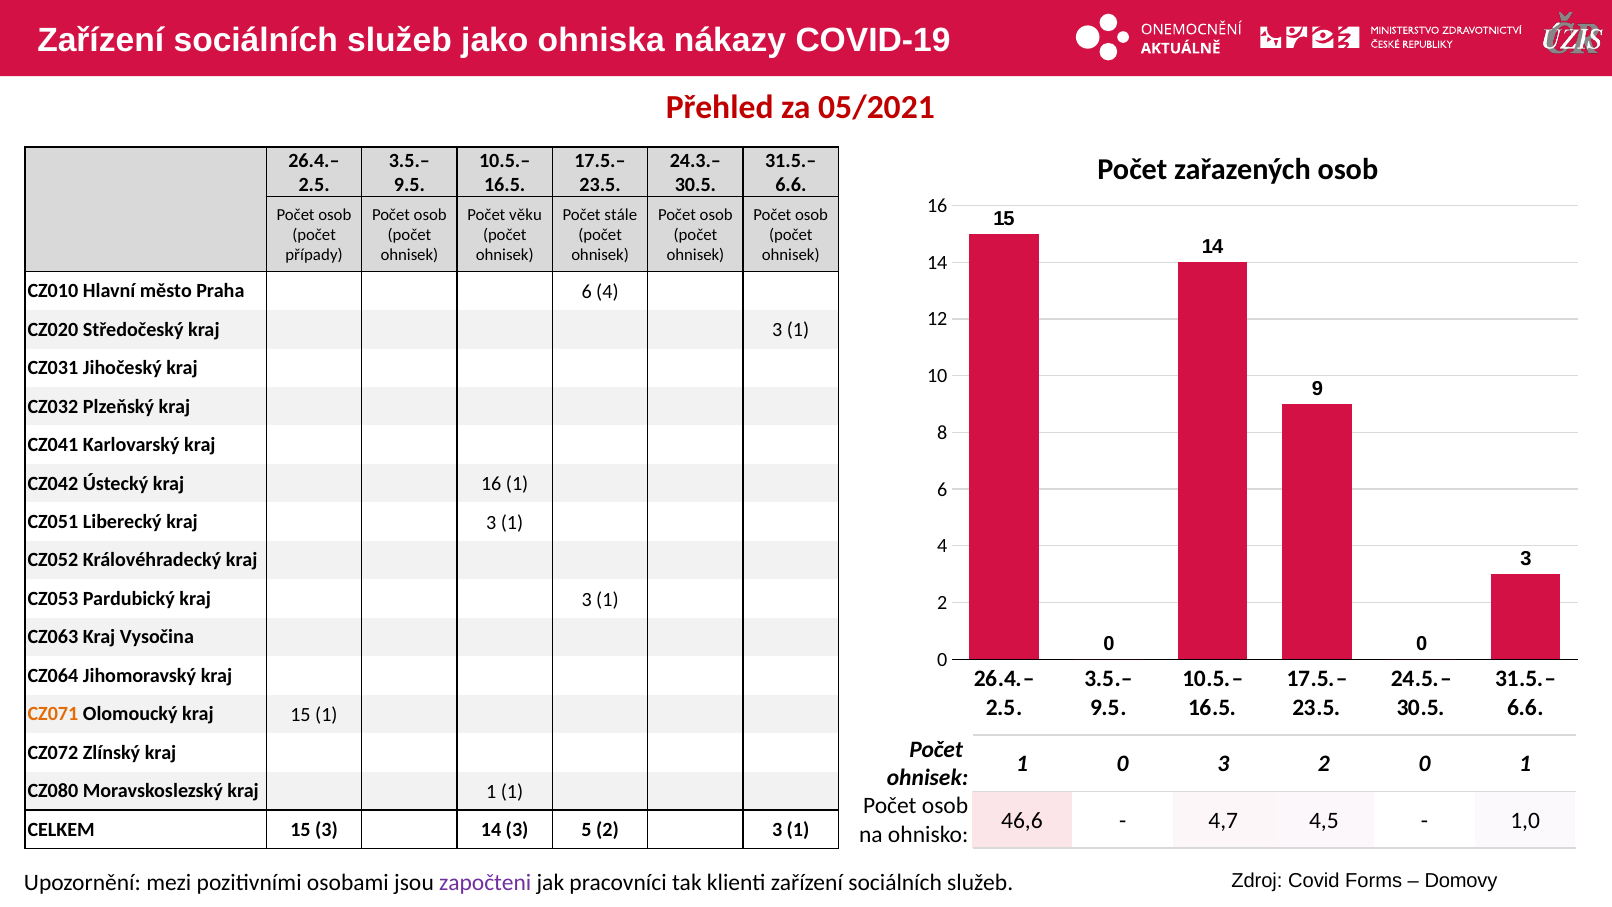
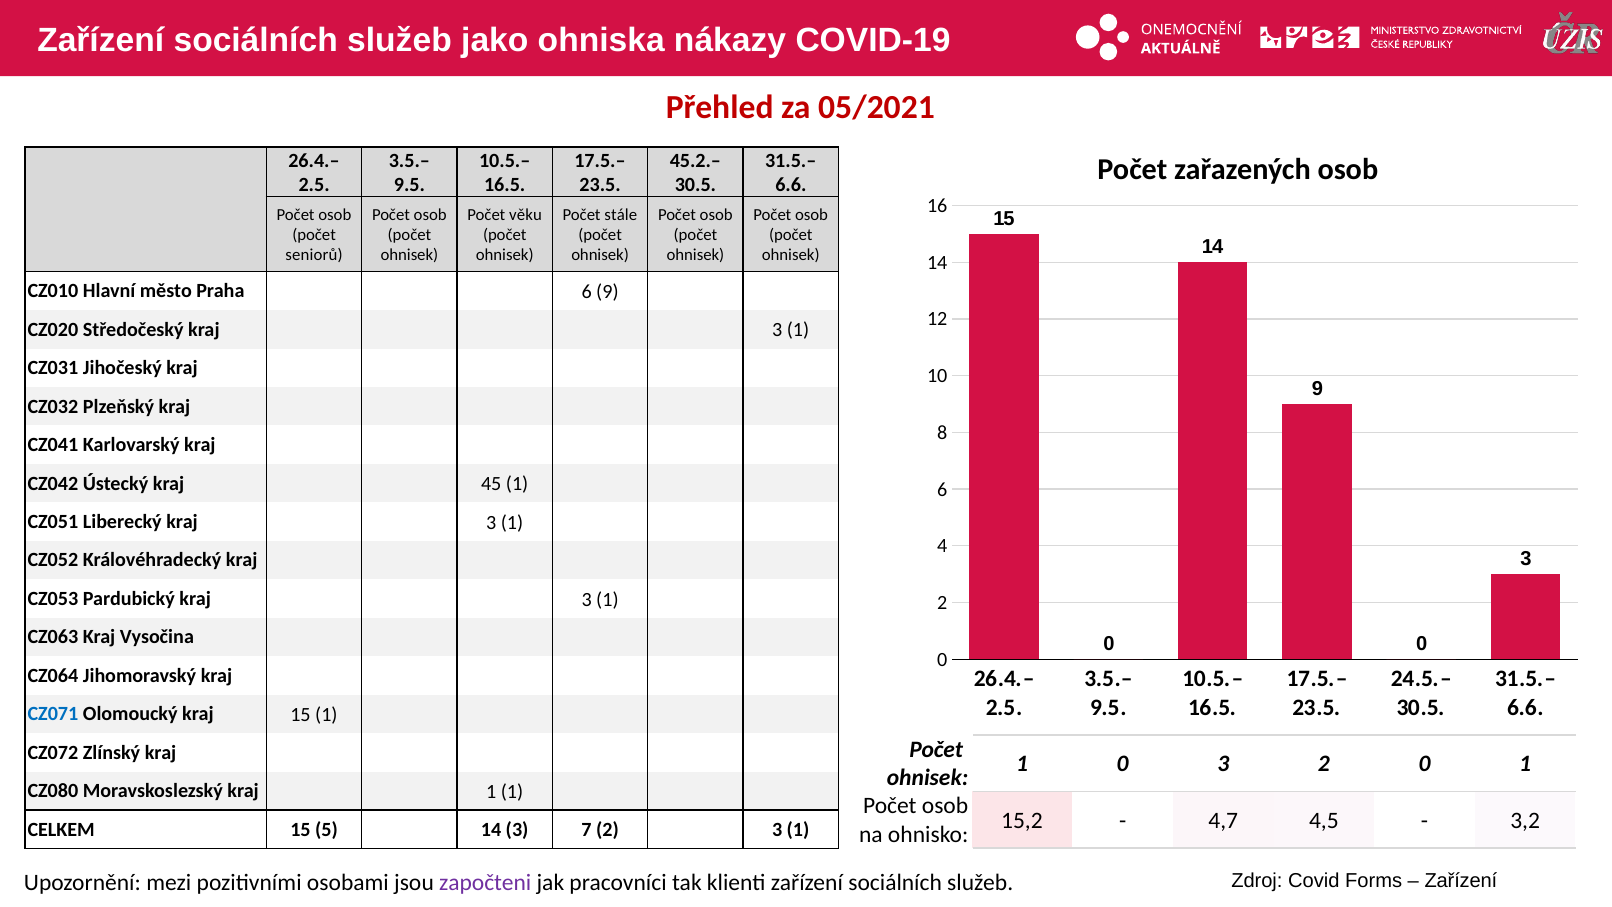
24.3.–: 24.3.– -> 45.2.–
případy: případy -> seniorů
6 4: 4 -> 9
kraj 16: 16 -> 45
CZ071 colour: orange -> blue
46,6: 46,6 -> 15,2
1,0: 1,0 -> 3,2
15 3: 3 -> 5
5: 5 -> 7
Domovy at (1461, 881): Domovy -> Zařízení
